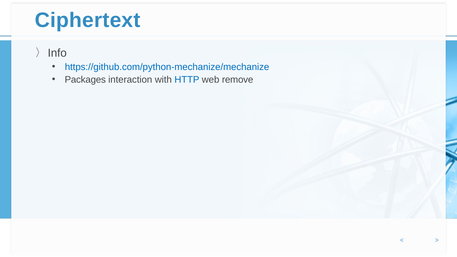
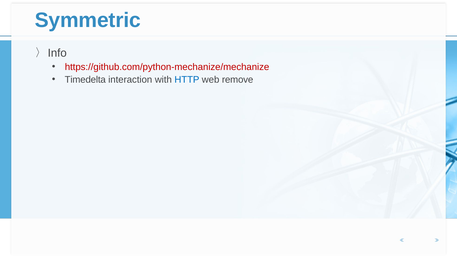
Ciphertext: Ciphertext -> Symmetric
https://github.com/python-mechanize/mechanize colour: blue -> red
Packages: Packages -> Timedelta
